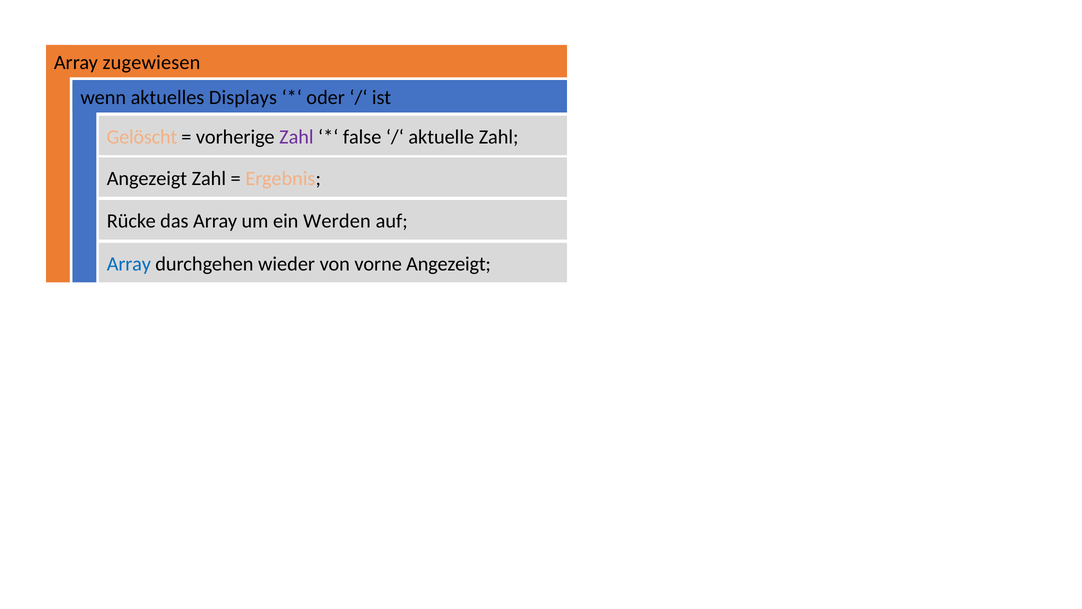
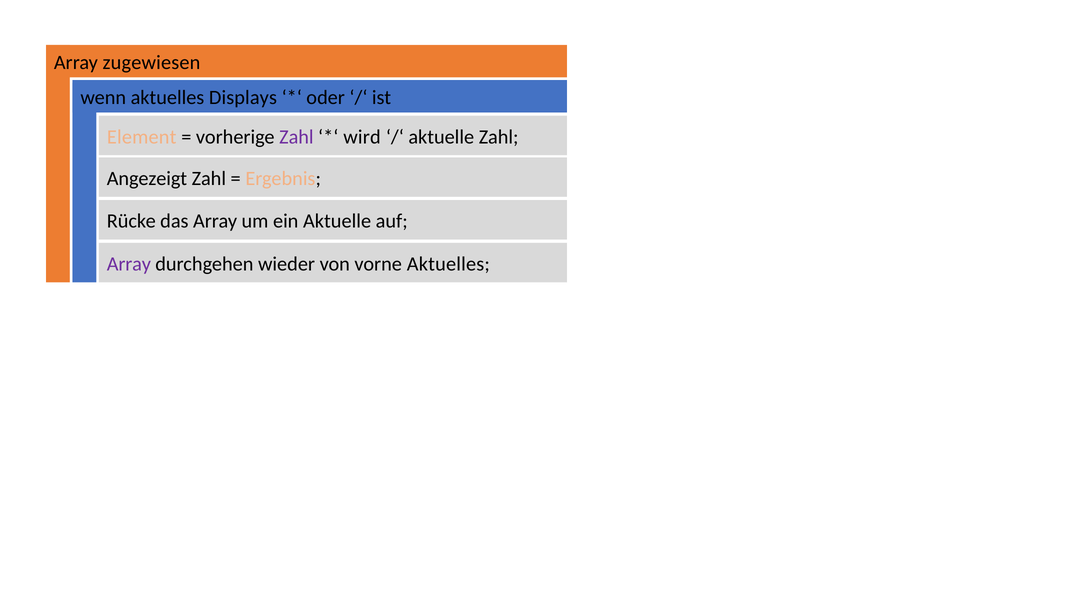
Gelöscht: Gelöscht -> Element
false: false -> wird
ein Werden: Werden -> Aktuelle
Array at (129, 264) colour: blue -> purple
vorne Angezeigt: Angezeigt -> Aktuelles
